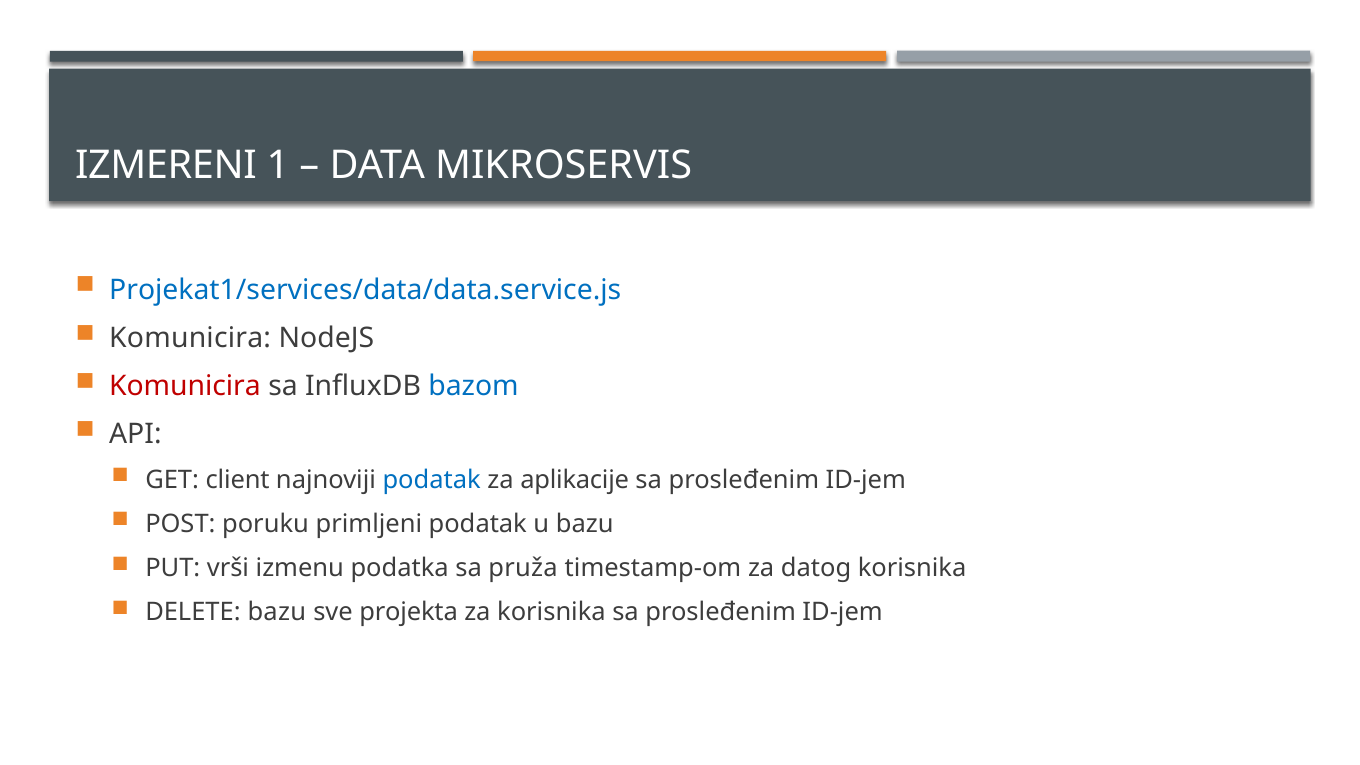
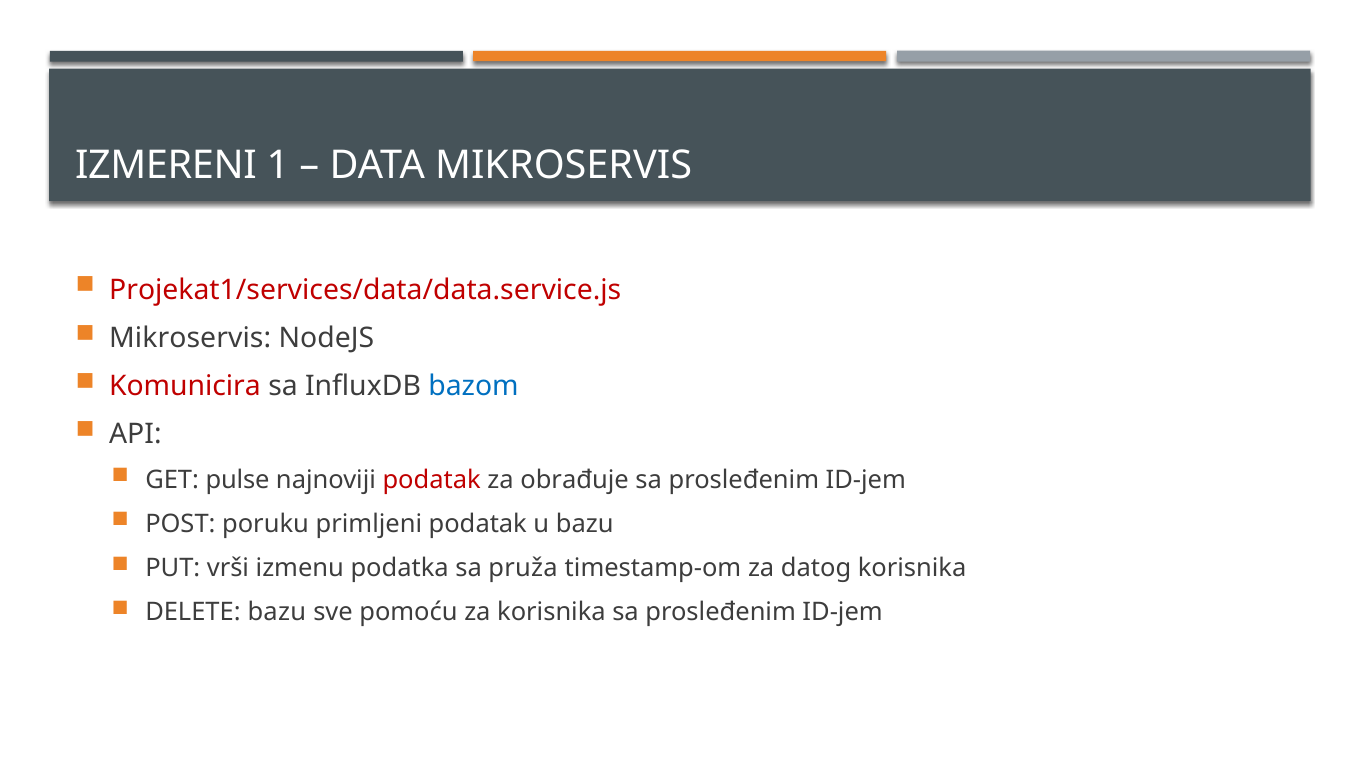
Projekat1/services/data/data.service.js colour: blue -> red
Komunicira at (190, 338): Komunicira -> Mikroservis
client: client -> pulse
podatak at (432, 480) colour: blue -> red
aplikacije: aplikacije -> obrađuje
projekta: projekta -> pomoću
